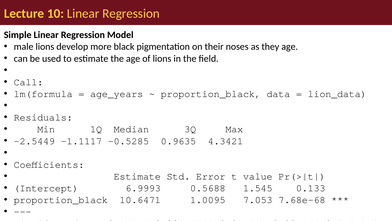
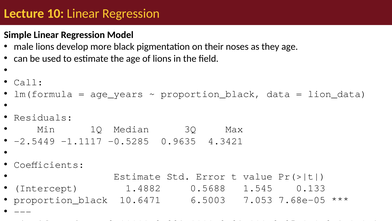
6.9993: 6.9993 -> 1.4882
1.0095: 1.0095 -> 6.5003
7.68e-68: 7.68e-68 -> 7.68e-05
